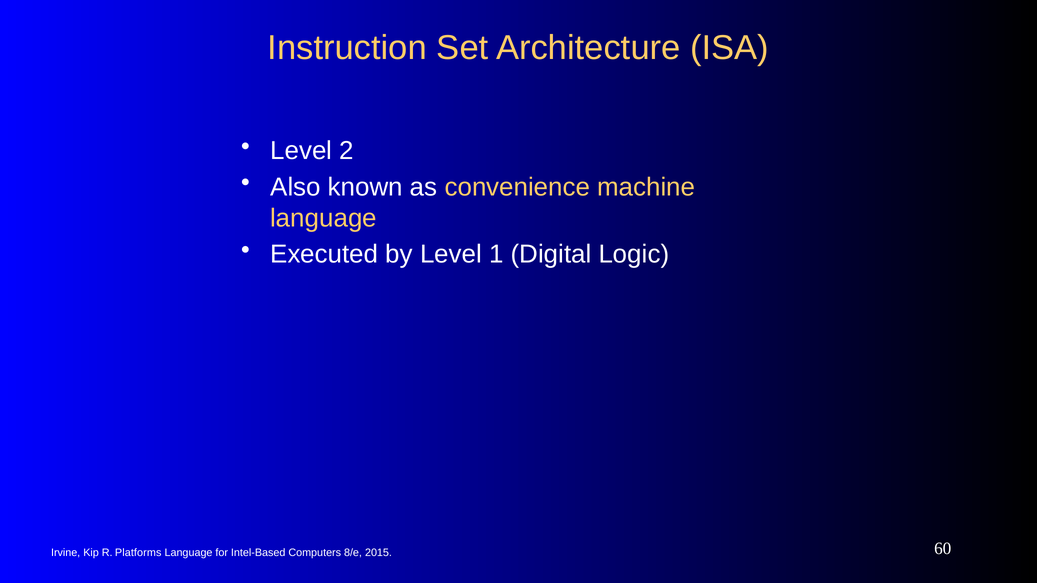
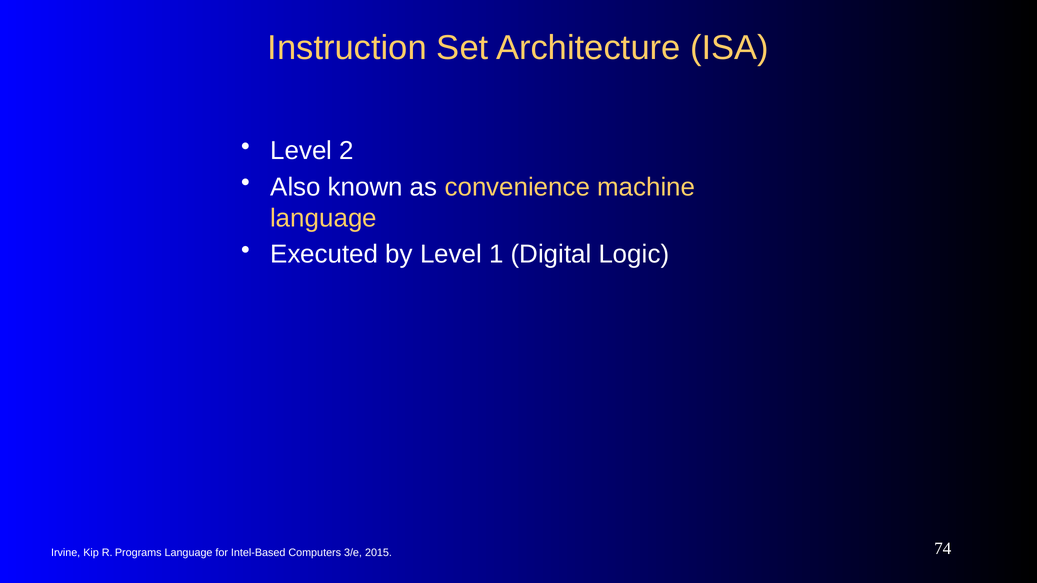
Platforms: Platforms -> Programs
8/e: 8/e -> 3/e
60: 60 -> 74
